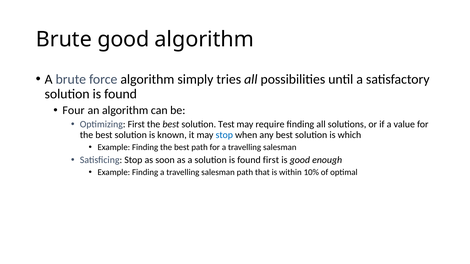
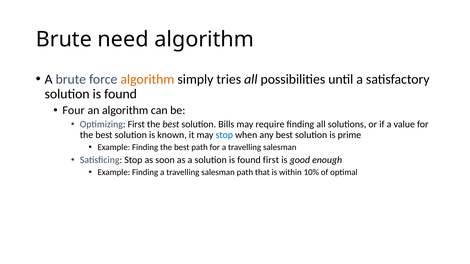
Brute good: good -> need
algorithm at (147, 79) colour: black -> orange
Test: Test -> Bills
which: which -> prime
